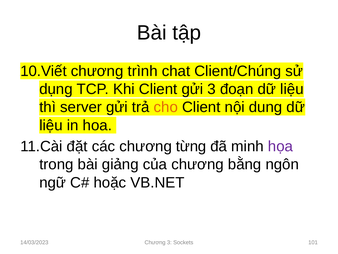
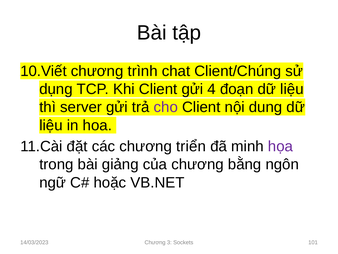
gửi 3: 3 -> 4
cho colour: orange -> purple
từng: từng -> triển
